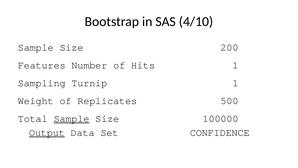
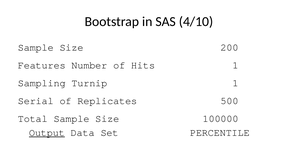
Weight: Weight -> Serial
Sample at (72, 118) underline: present -> none
CONFIDENCE: CONFIDENCE -> PERCENTILE
